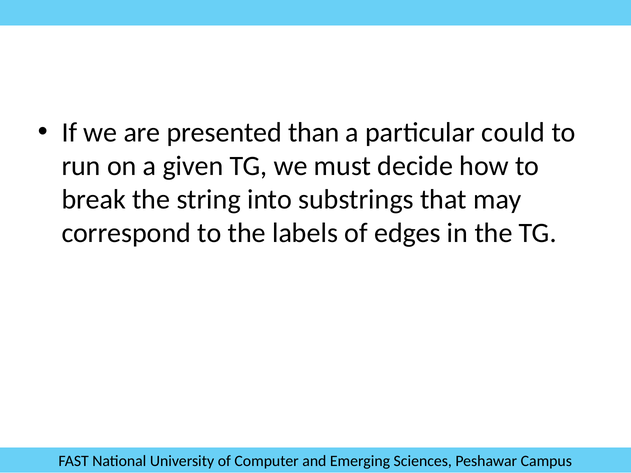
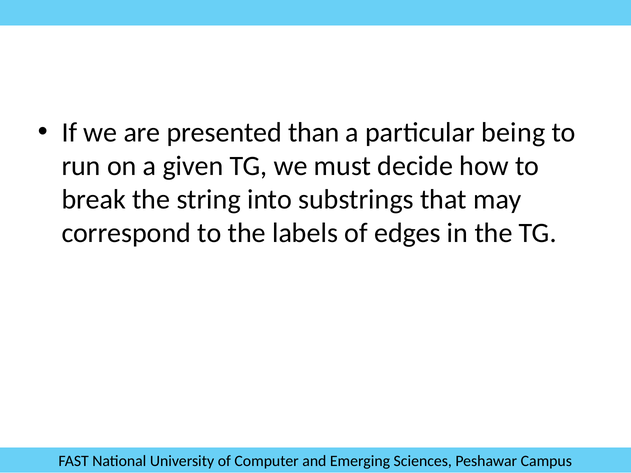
could: could -> being
